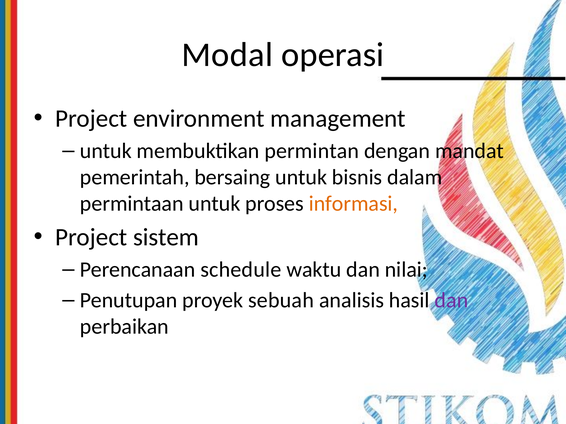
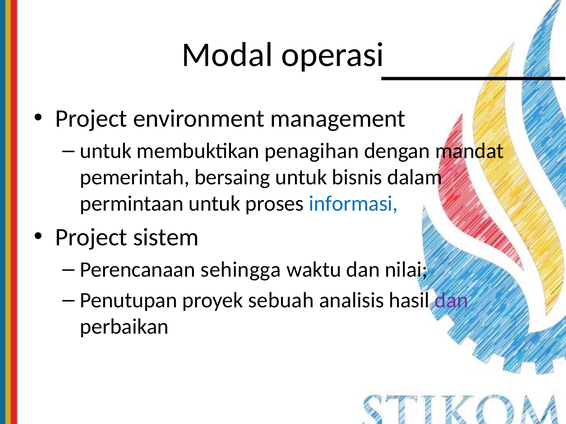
permintan: permintan -> penagihan
informasi colour: orange -> blue
schedule: schedule -> sehingga
